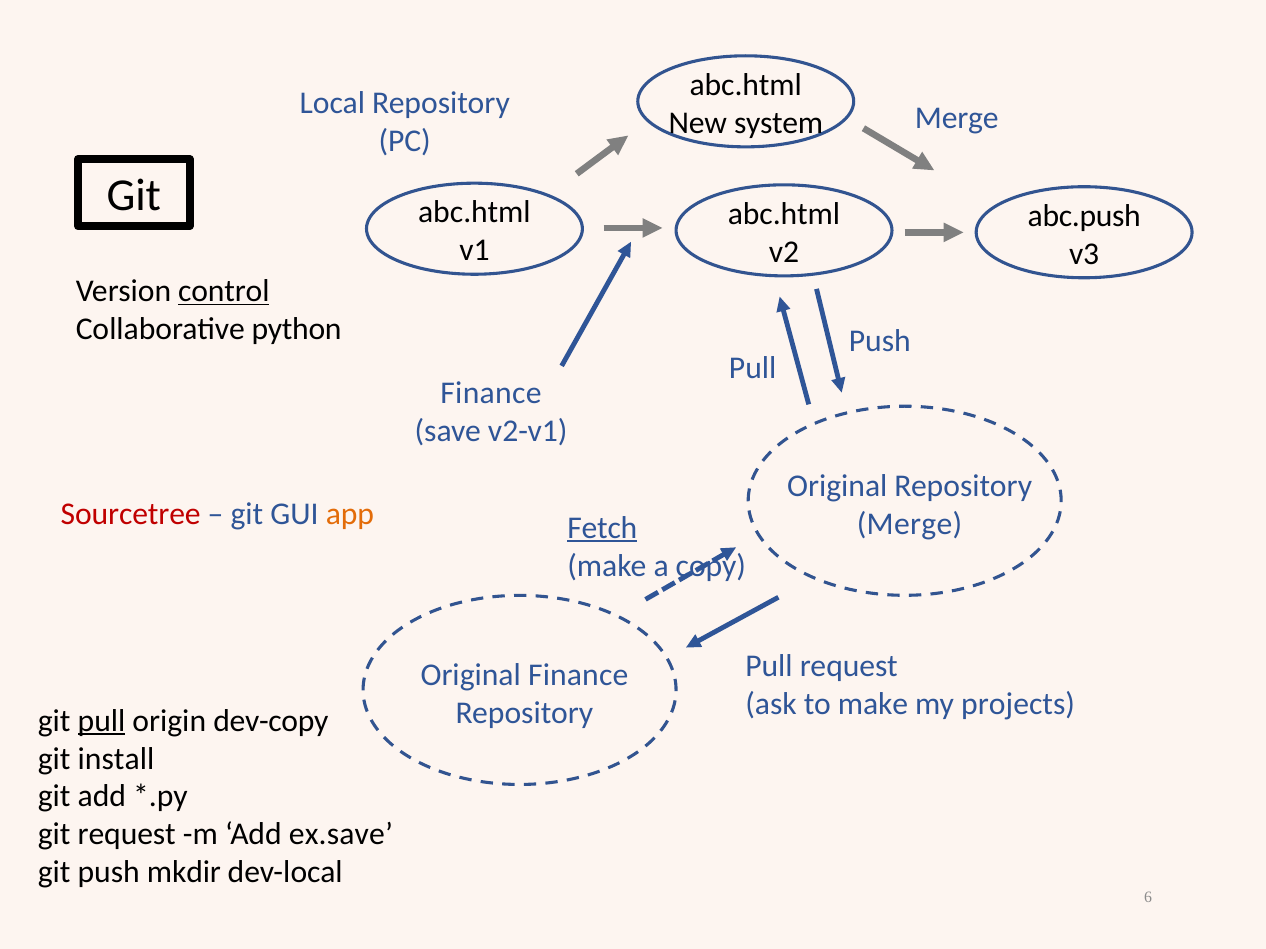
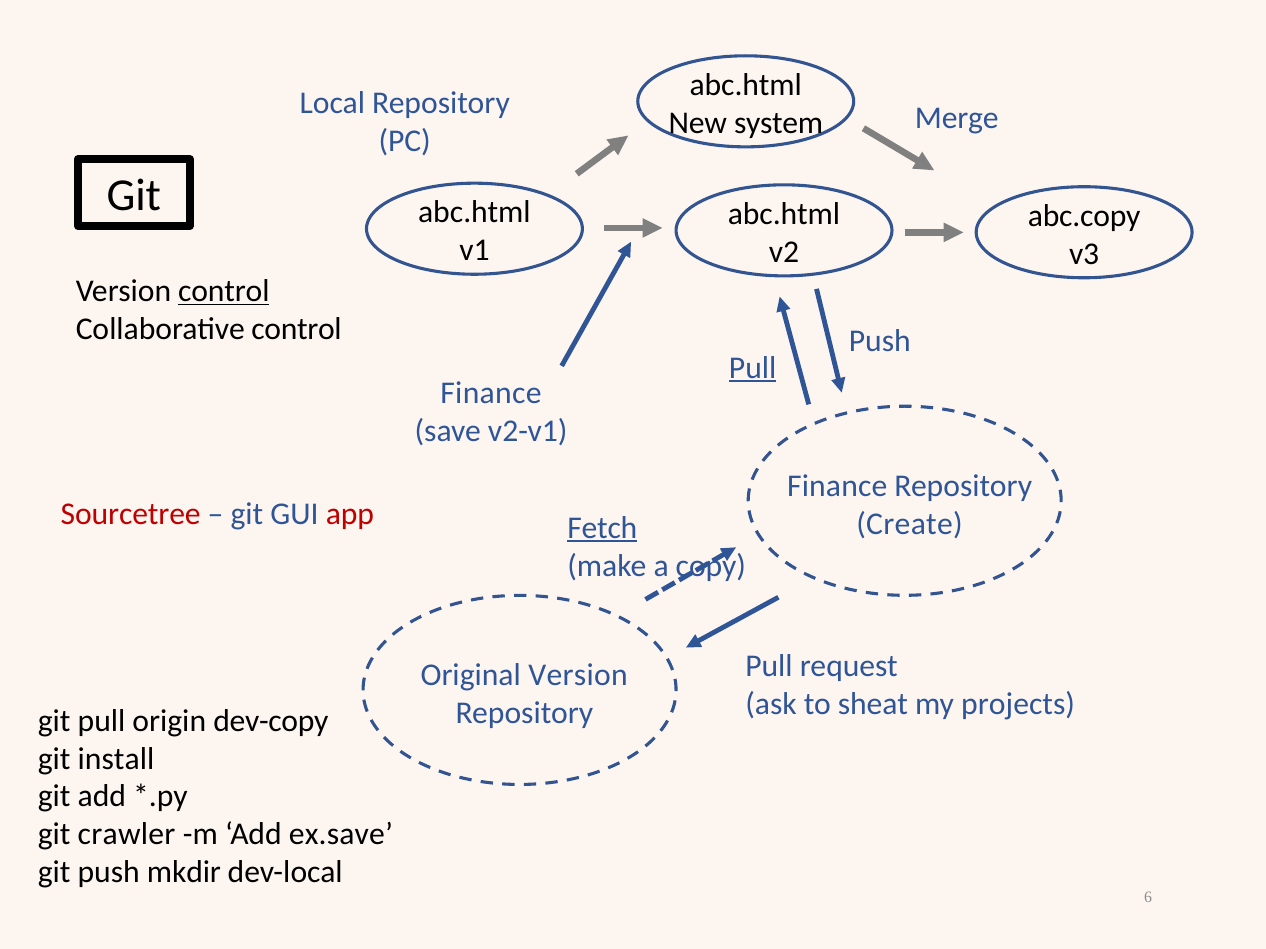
abc.push: abc.push -> abc.copy
Collaborative python: python -> control
Pull at (753, 368) underline: none -> present
Original at (837, 486): Original -> Finance
app colour: orange -> red
Merge at (910, 524): Merge -> Create
Original Finance: Finance -> Version
to make: make -> sheat
pull at (102, 721) underline: present -> none
git request: request -> crawler
